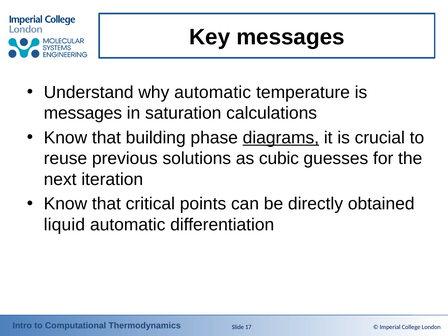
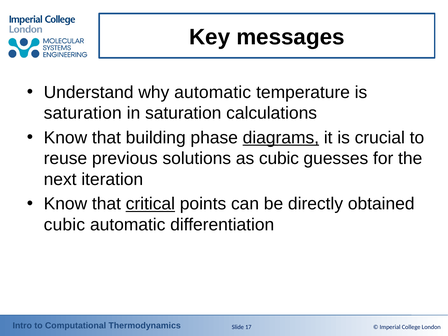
messages at (83, 113): messages -> saturation
critical underline: none -> present
liquid at (64, 225): liquid -> cubic
